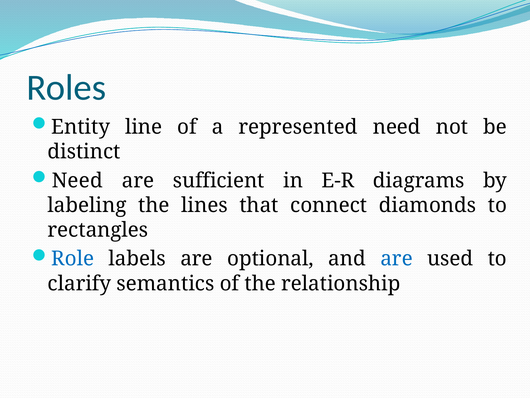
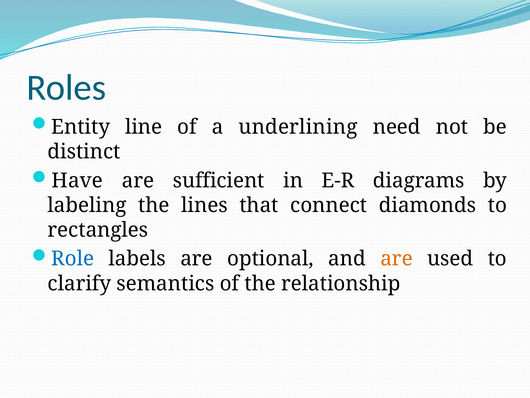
represented: represented -> underlining
Need at (77, 180): Need -> Have
are at (397, 258) colour: blue -> orange
